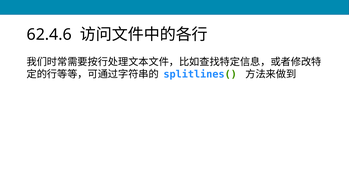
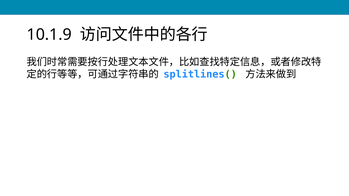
62.4.6: 62.4.6 -> 10.1.9
